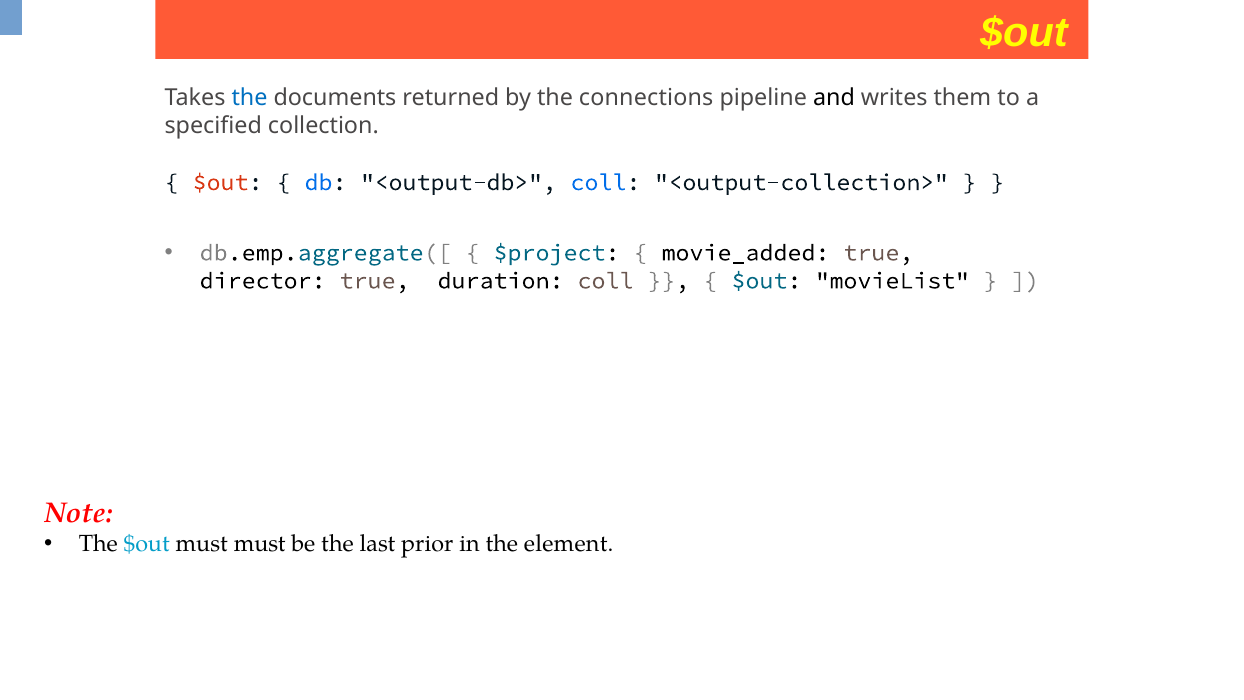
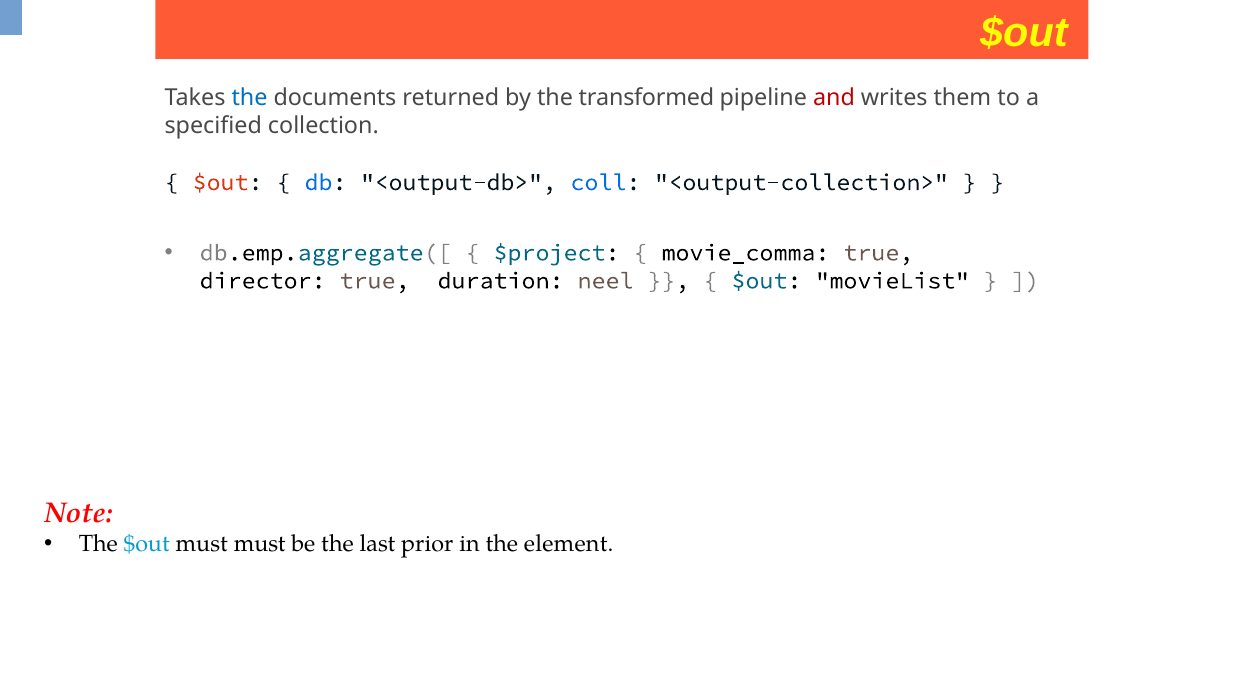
connections: connections -> transformed
and colour: black -> red
movie_added: movie_added -> movie_comma
duration coll: coll -> neel
